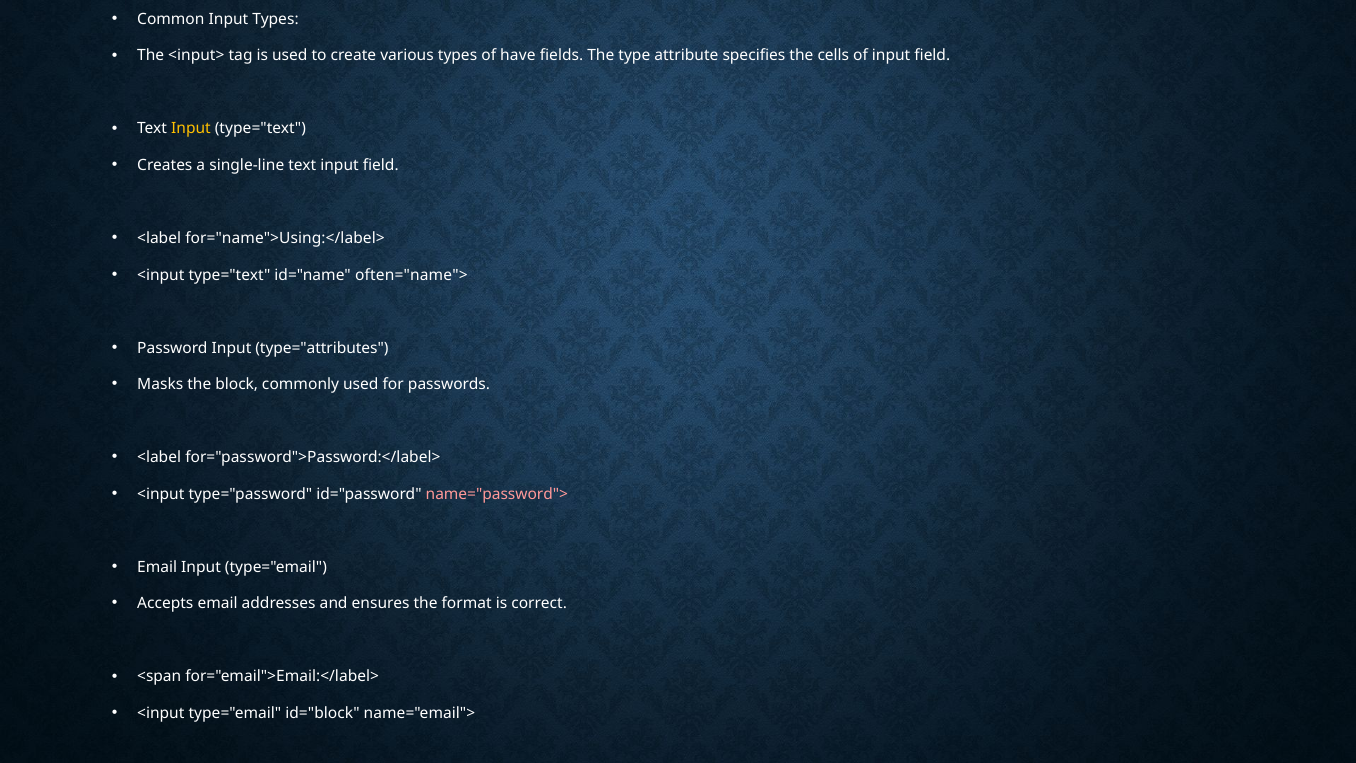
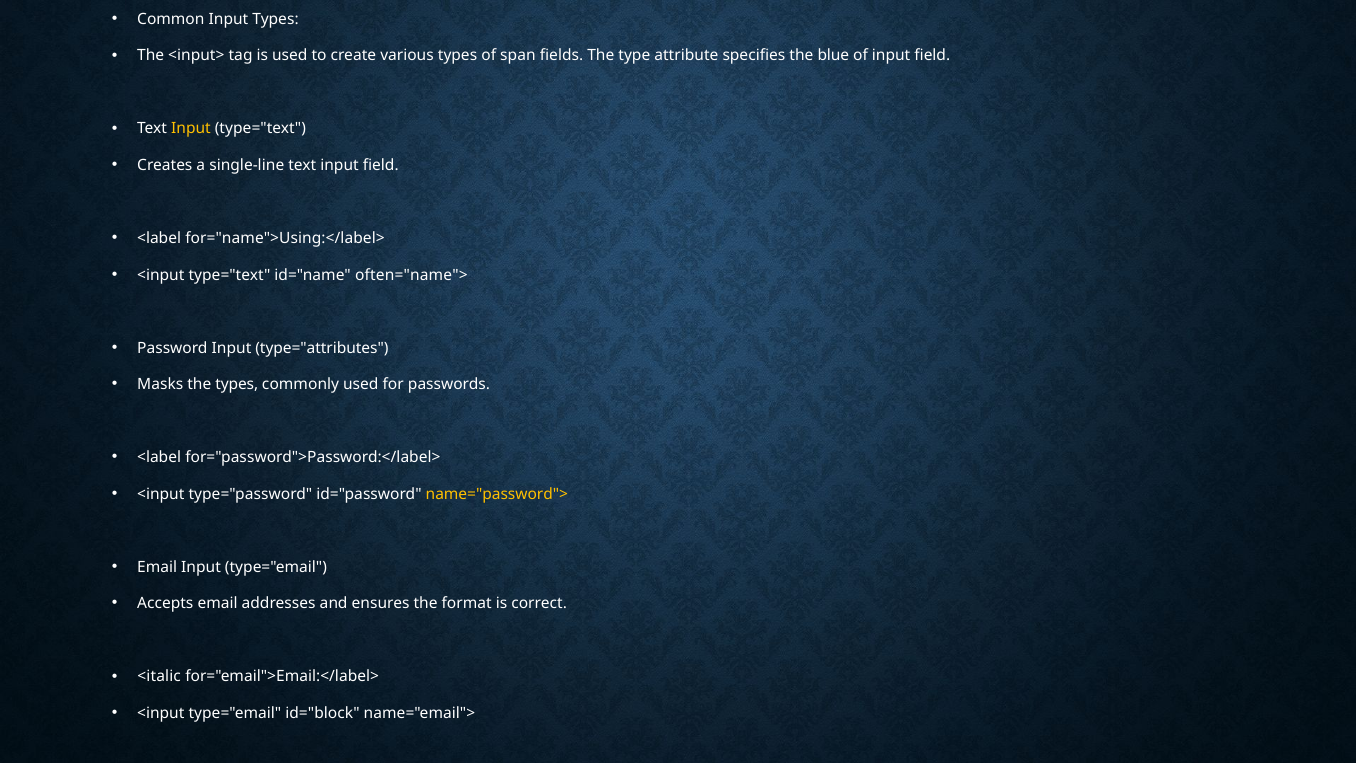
have: have -> span
cells: cells -> blue
the block: block -> types
name="password"> colour: pink -> yellow
<span: <span -> <italic
